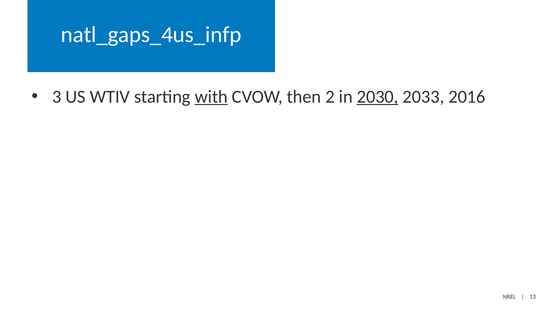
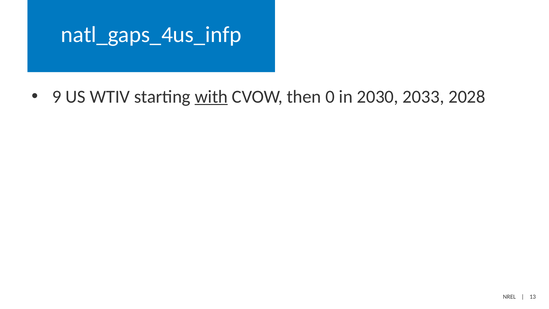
3: 3 -> 9
2: 2 -> 0
2030 underline: present -> none
2016: 2016 -> 2028
